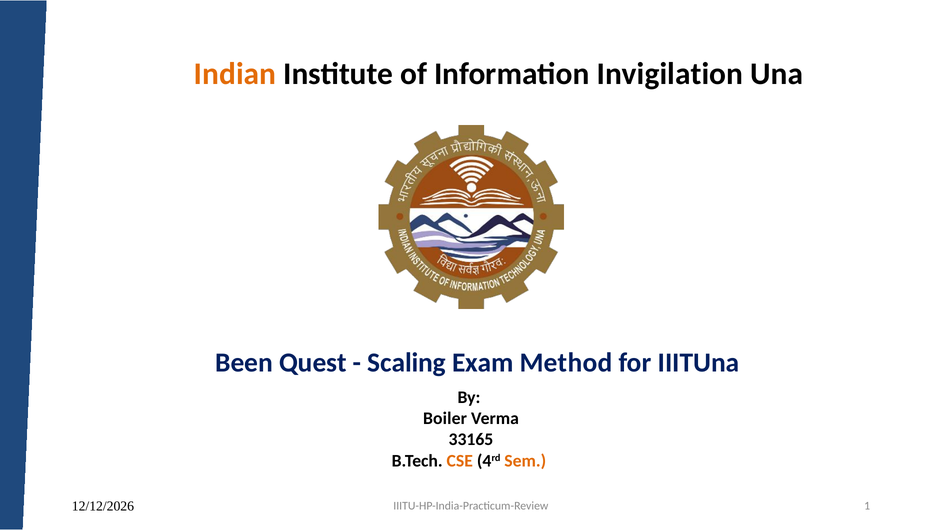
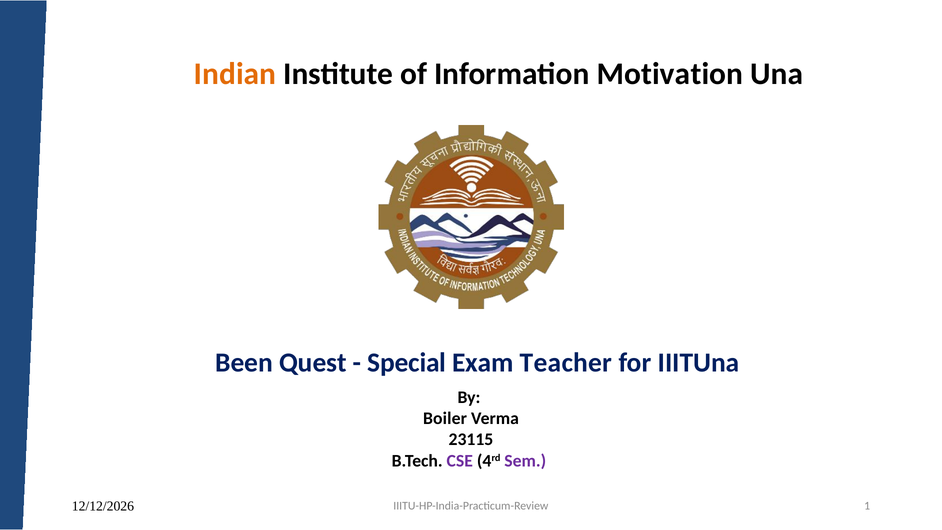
Invigilation: Invigilation -> Motivation
Scaling: Scaling -> Special
Method: Method -> Teacher
33165: 33165 -> 23115
CSE colour: orange -> purple
Sem colour: orange -> purple
